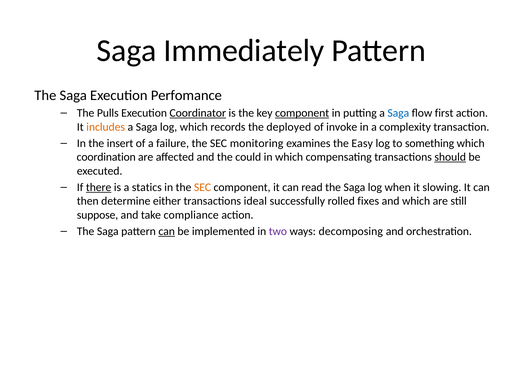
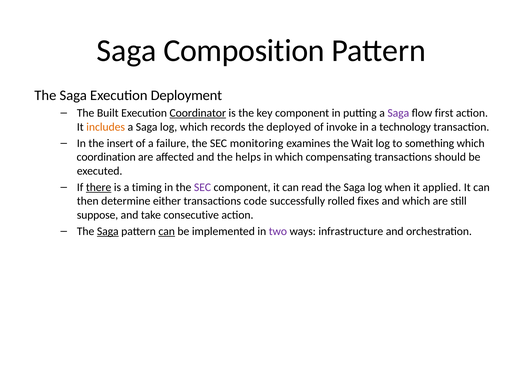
Immediately: Immediately -> Composition
Perfomance: Perfomance -> Deployment
Pulls: Pulls -> Built
component at (302, 113) underline: present -> none
Saga at (398, 113) colour: blue -> purple
complexity: complexity -> technology
Easy: Easy -> Wait
could: could -> helps
should underline: present -> none
statics: statics -> timing
SEC at (203, 187) colour: orange -> purple
slowing: slowing -> applied
ideal: ideal -> code
compliance: compliance -> consecutive
Saga at (108, 231) underline: none -> present
decomposing: decomposing -> infrastructure
